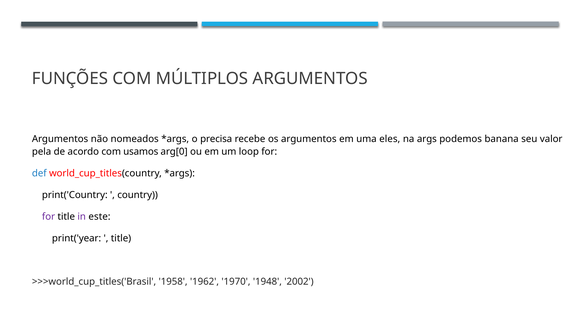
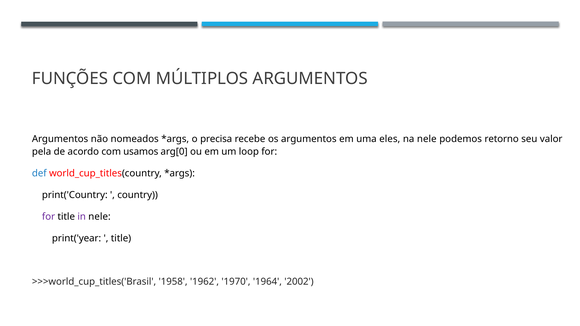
na args: args -> nele
banana: banana -> retorno
in este: este -> nele
1948: 1948 -> 1964
